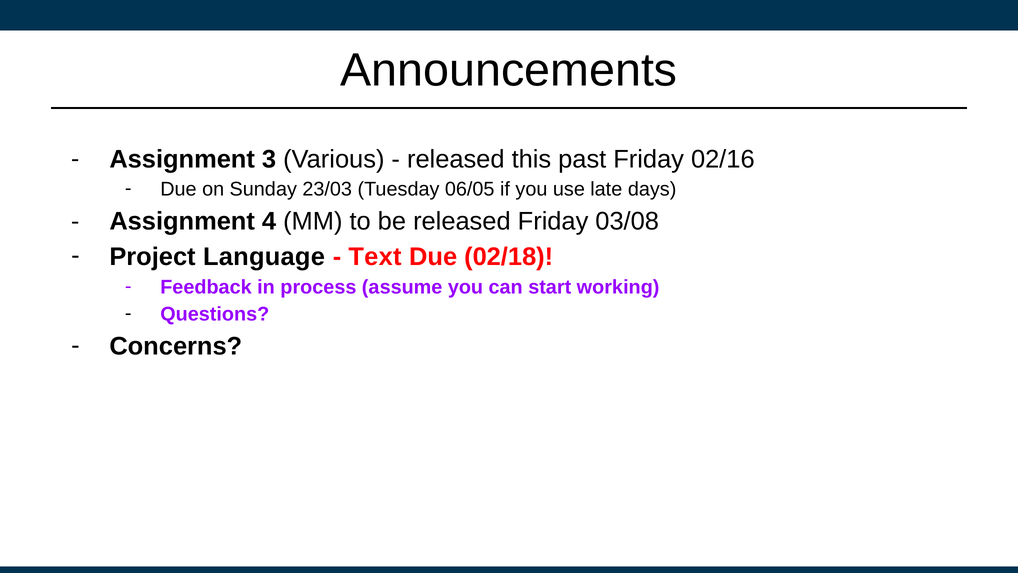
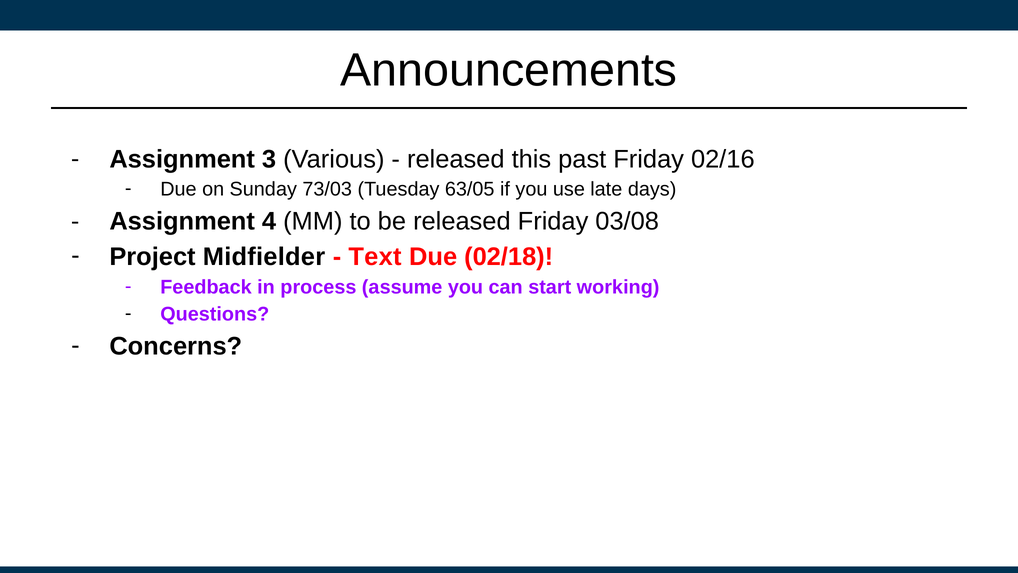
23/03: 23/03 -> 73/03
06/05: 06/05 -> 63/05
Language: Language -> Midfielder
